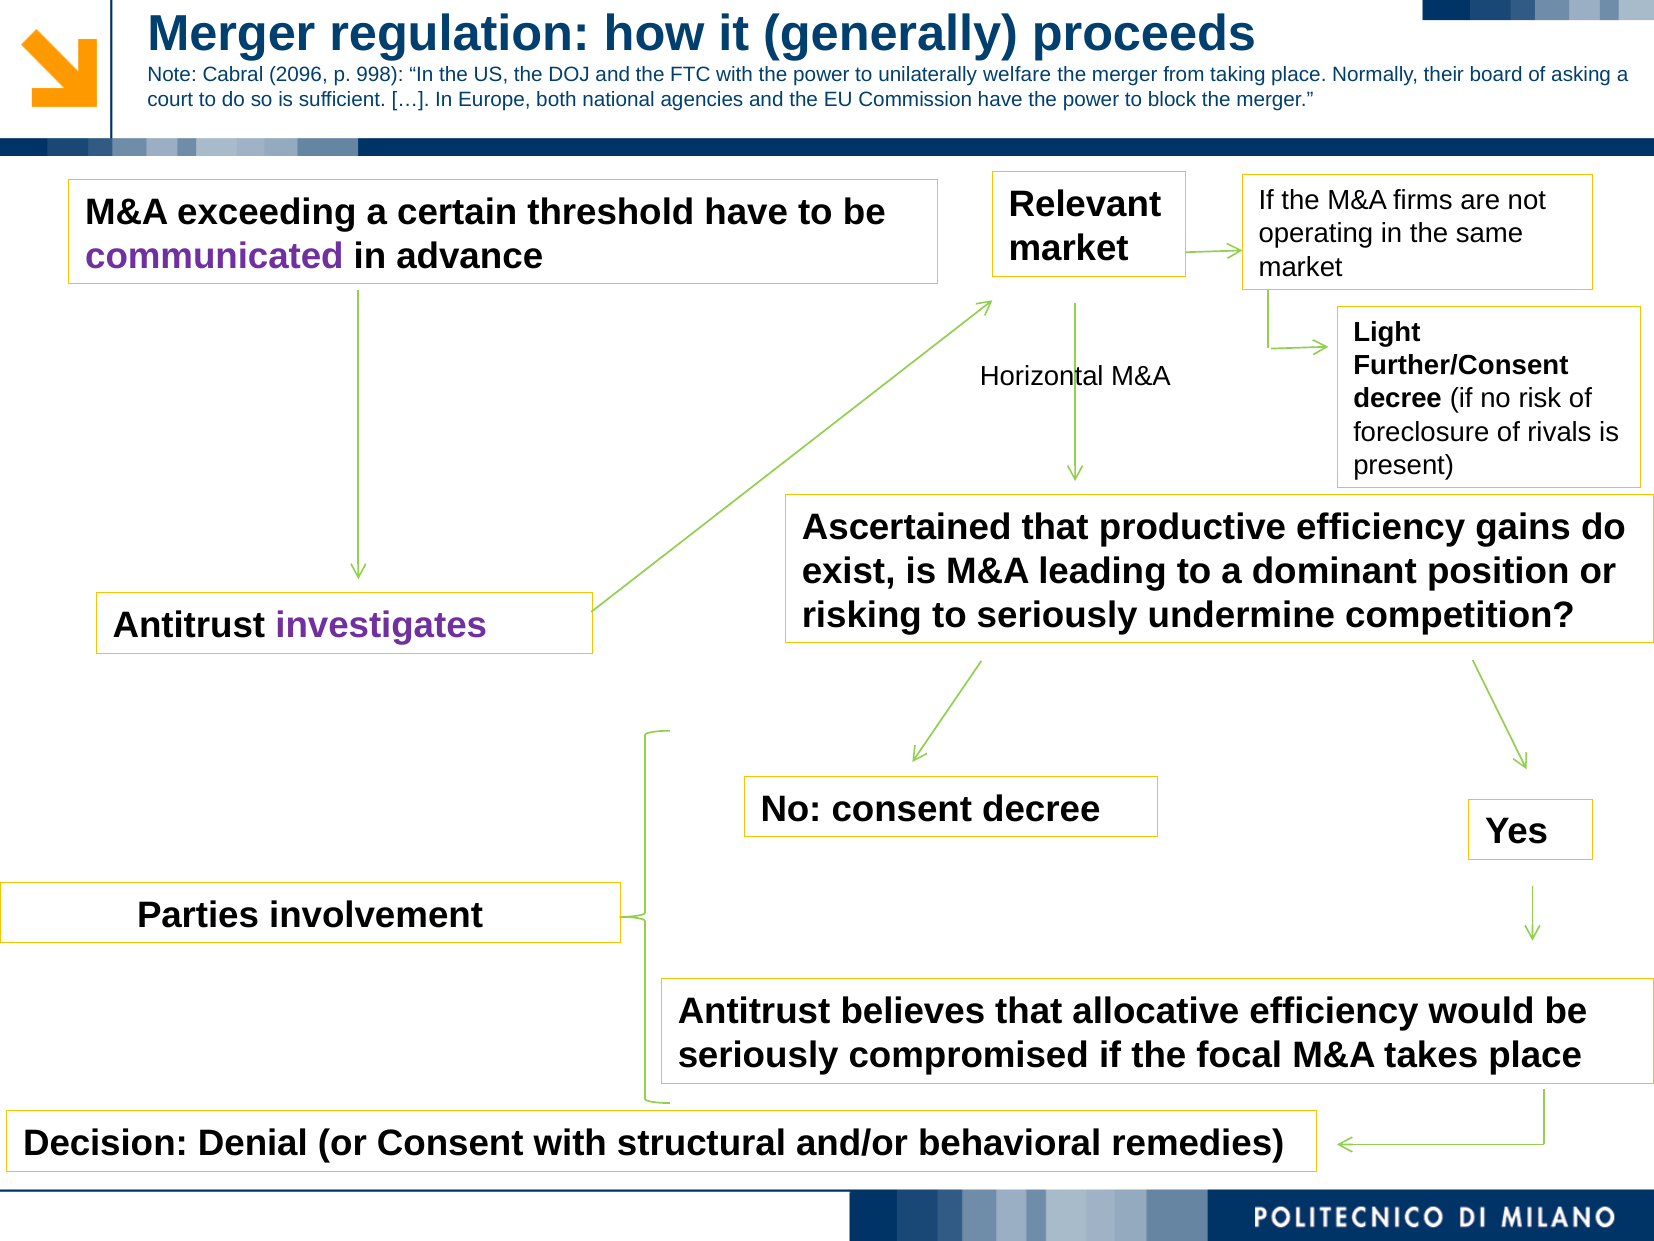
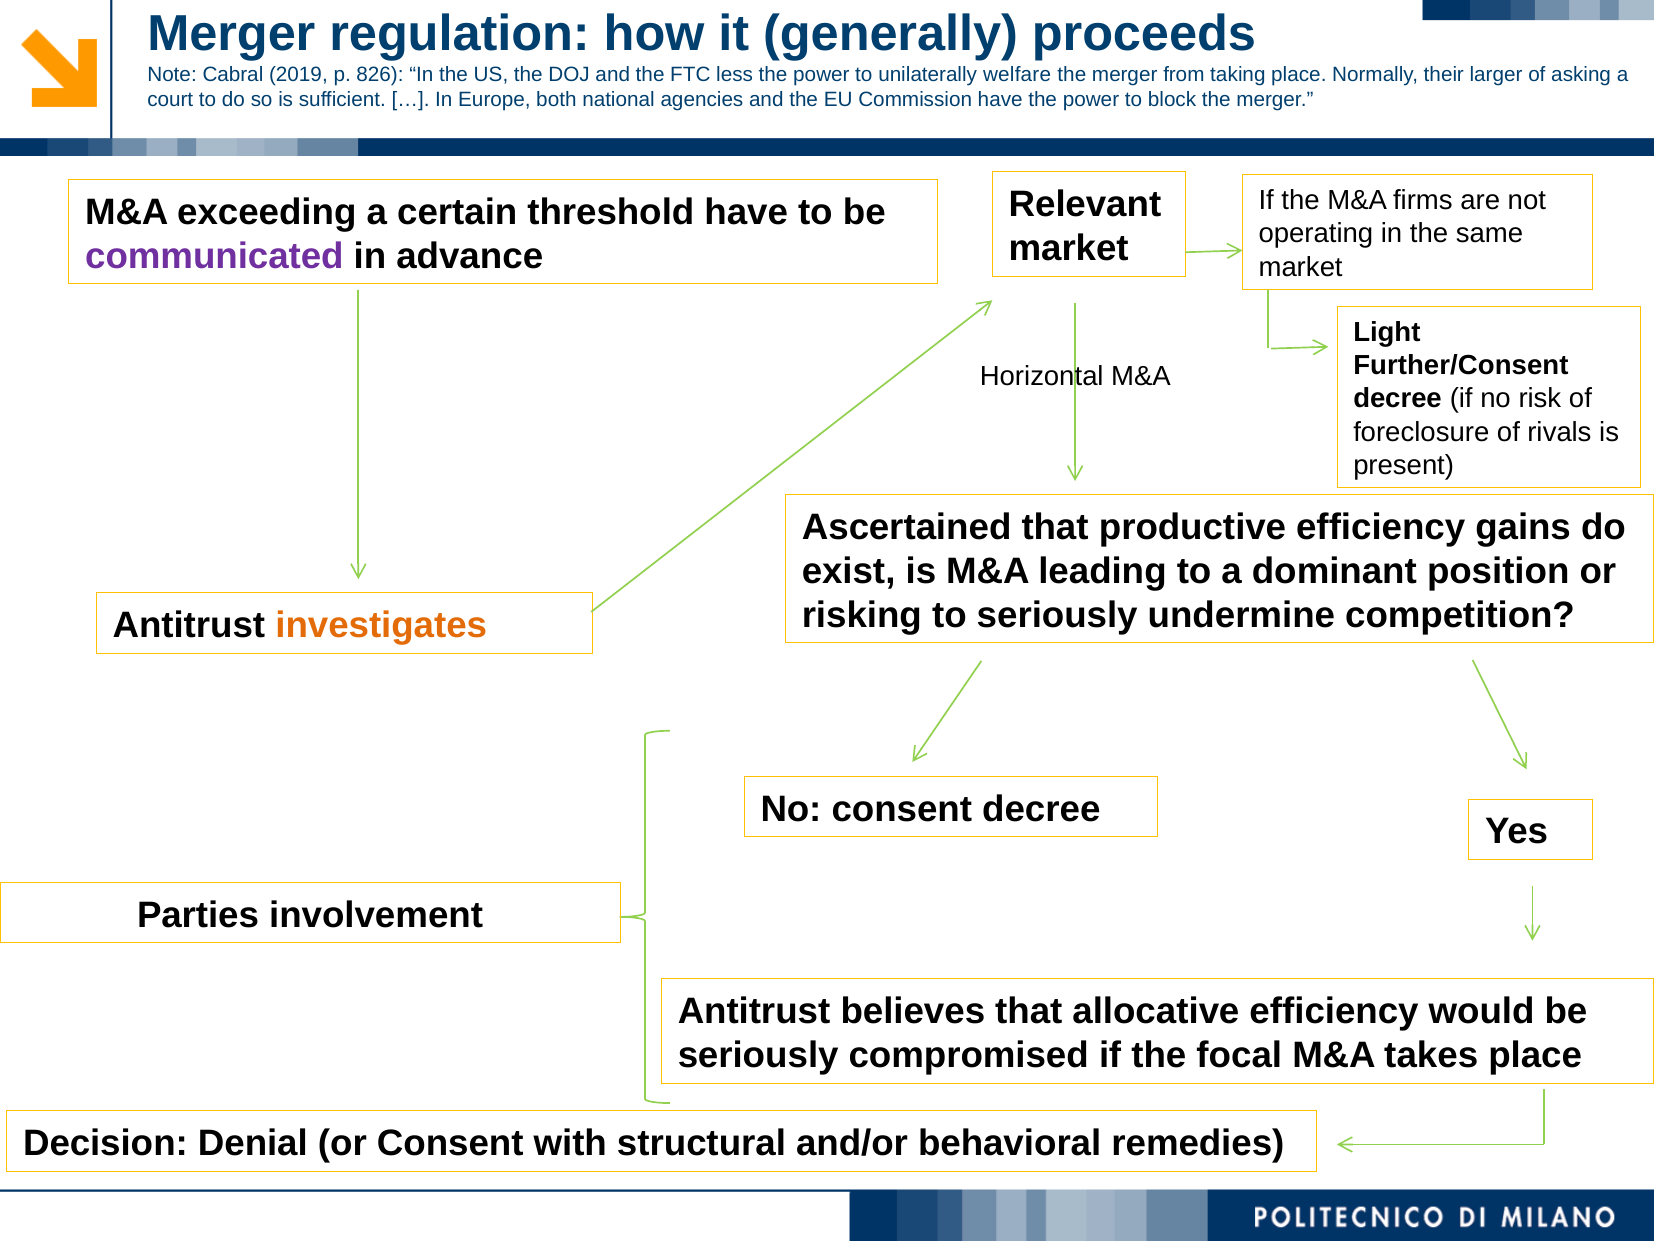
2096: 2096 -> 2019
998: 998 -> 826
FTC with: with -> less
board: board -> larger
investigates colour: purple -> orange
